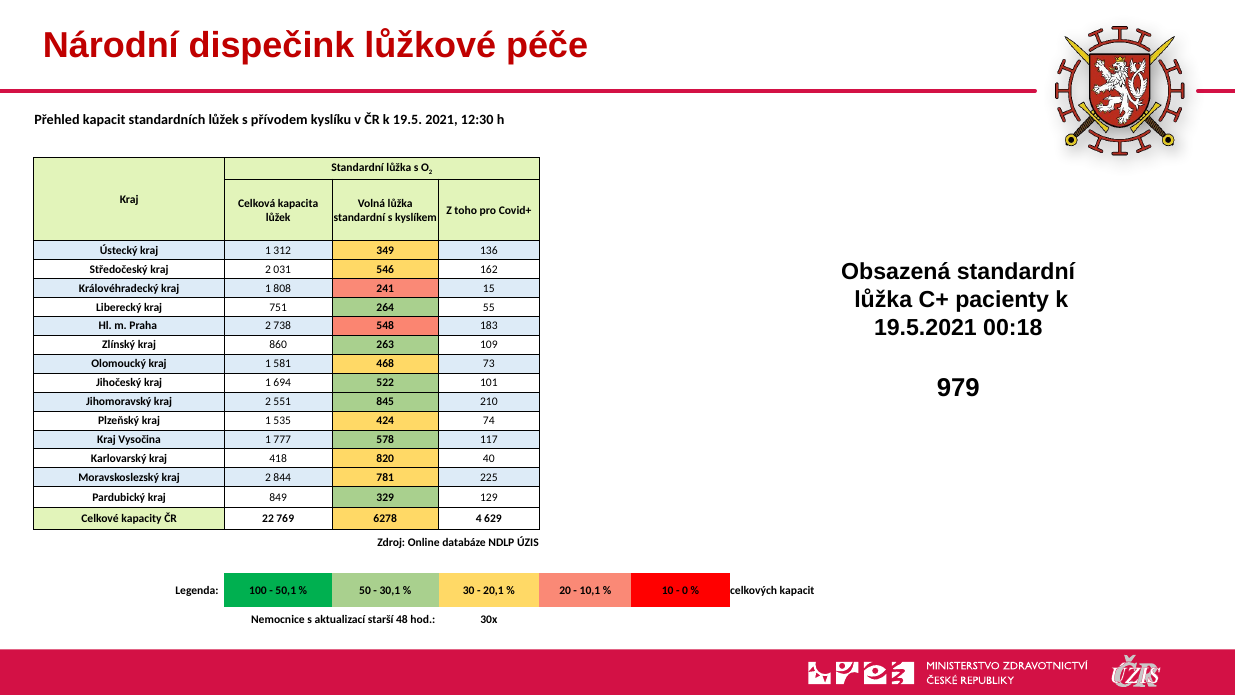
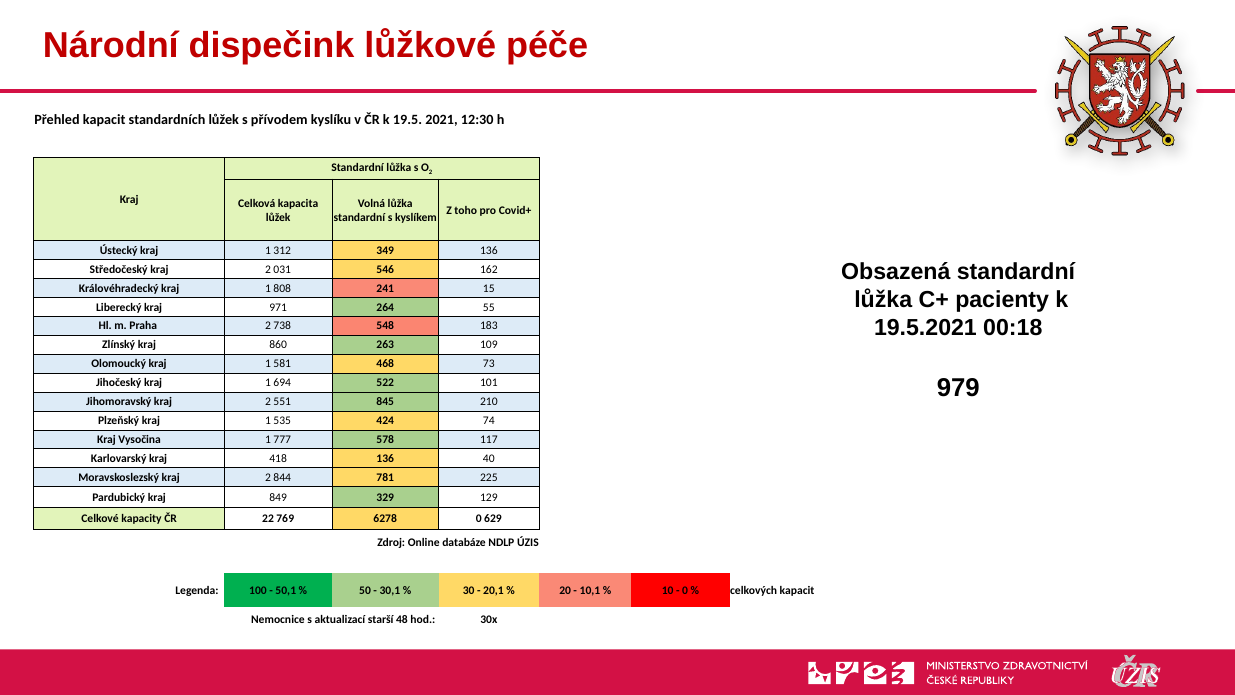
751: 751 -> 971
418 820: 820 -> 136
6278 4: 4 -> 0
